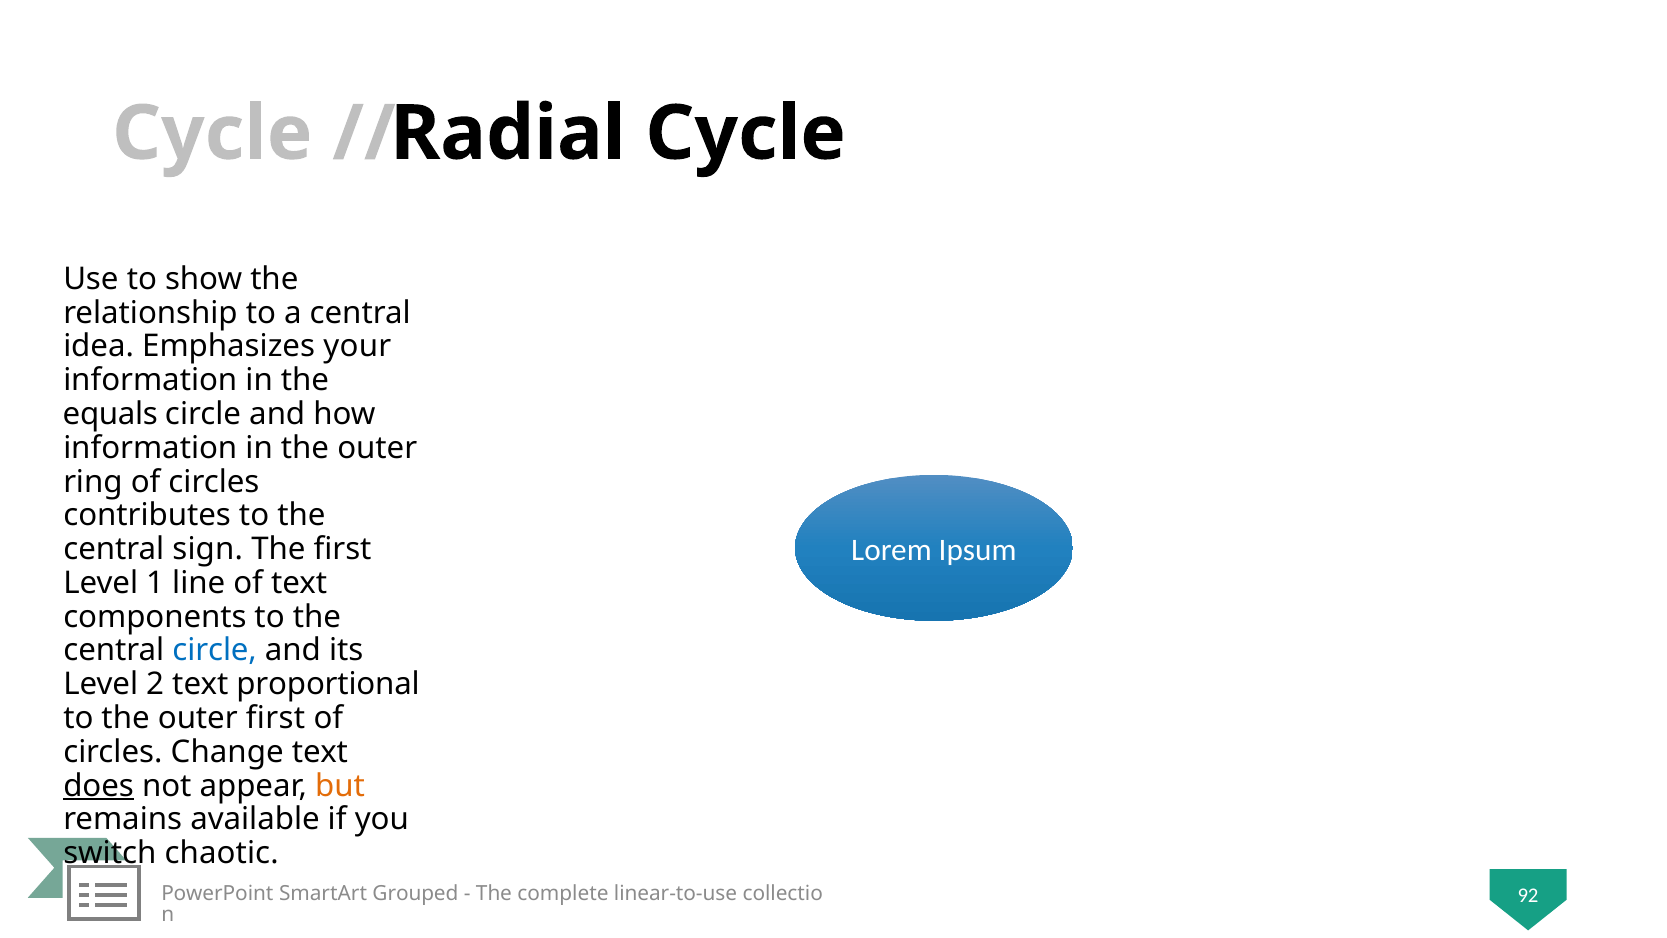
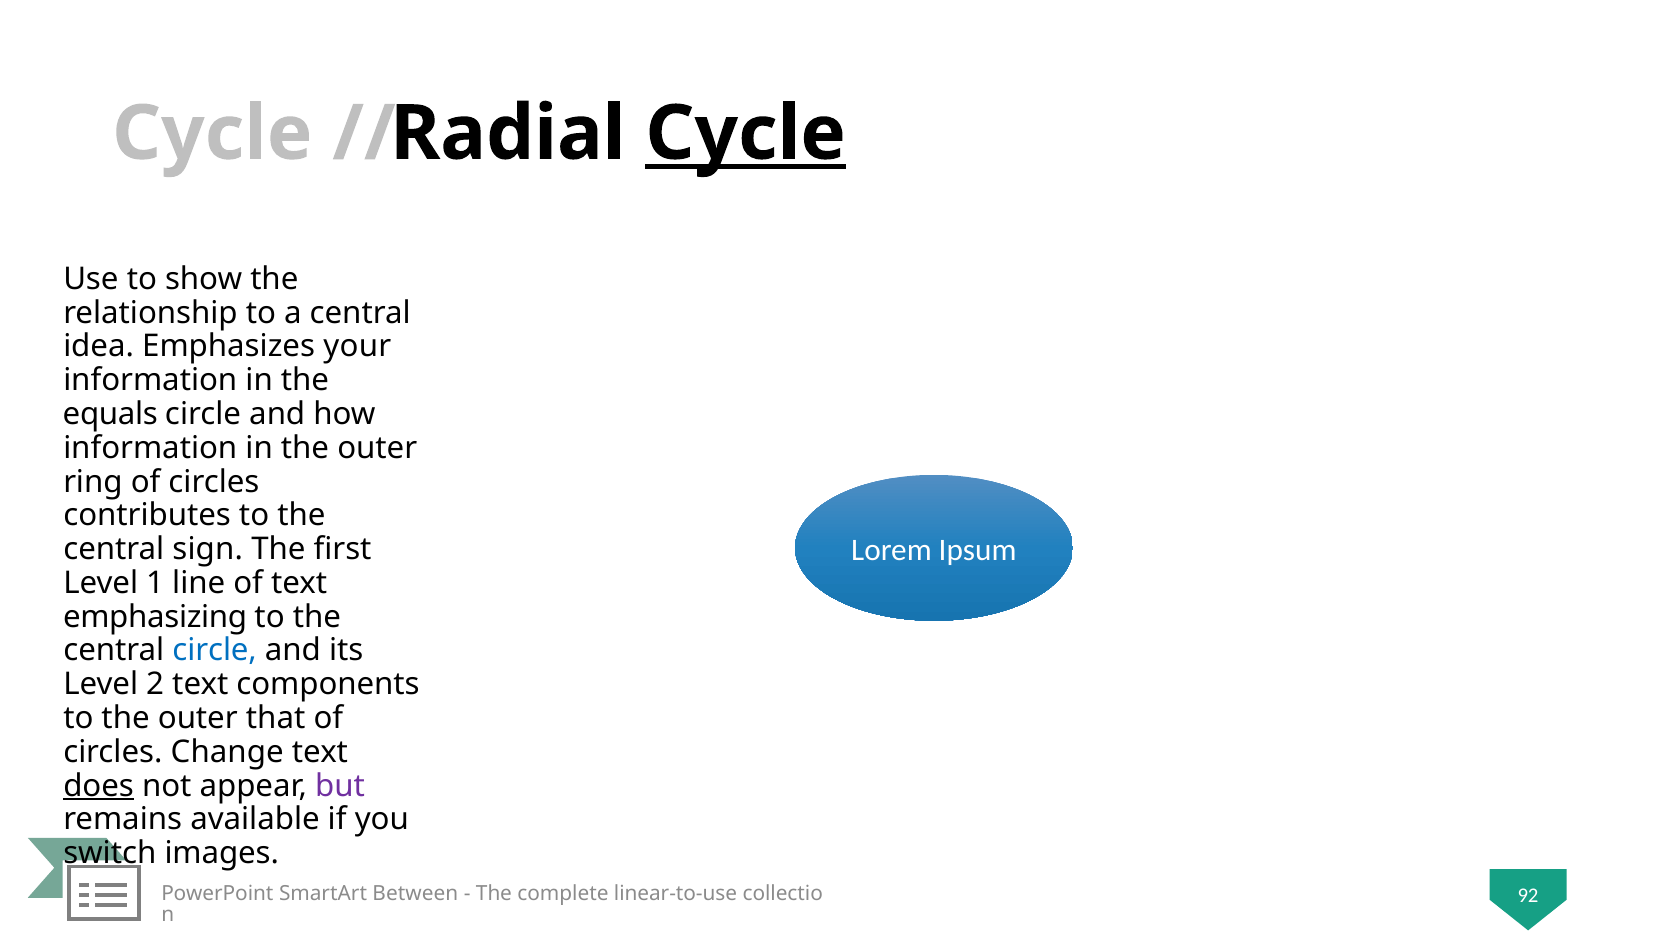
Cycle at (746, 134) underline: none -> present
components: components -> emphasizing
proportional: proportional -> components
outer first: first -> that
but colour: orange -> purple
chaotic: chaotic -> images
Grouped: Grouped -> Between
